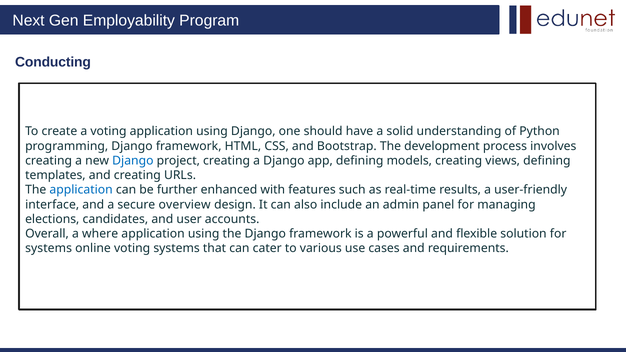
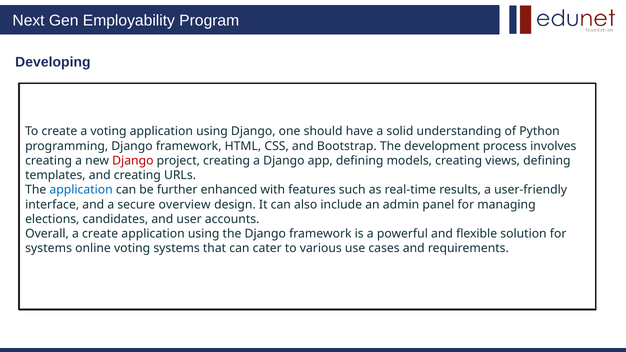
Conducting: Conducting -> Developing
Django at (133, 161) colour: blue -> red
a where: where -> create
